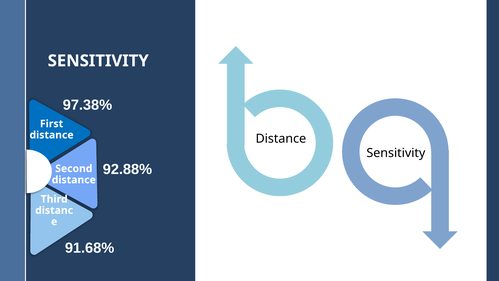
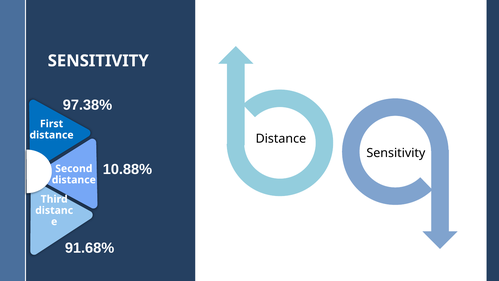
92.88%: 92.88% -> 10.88%
